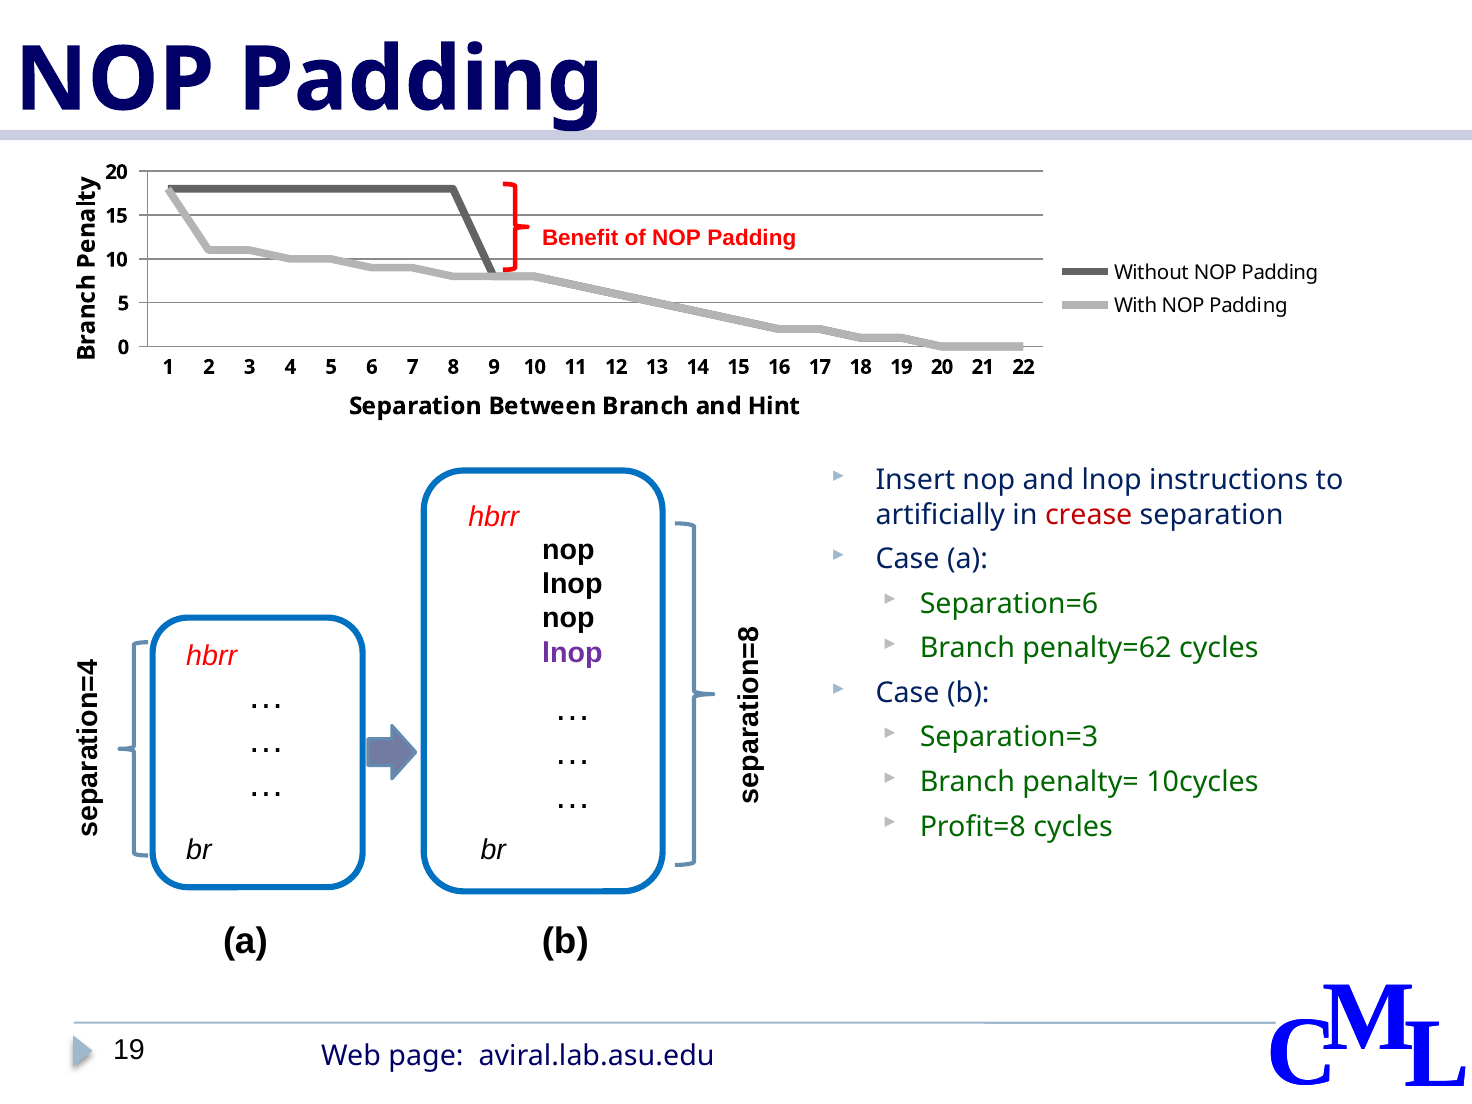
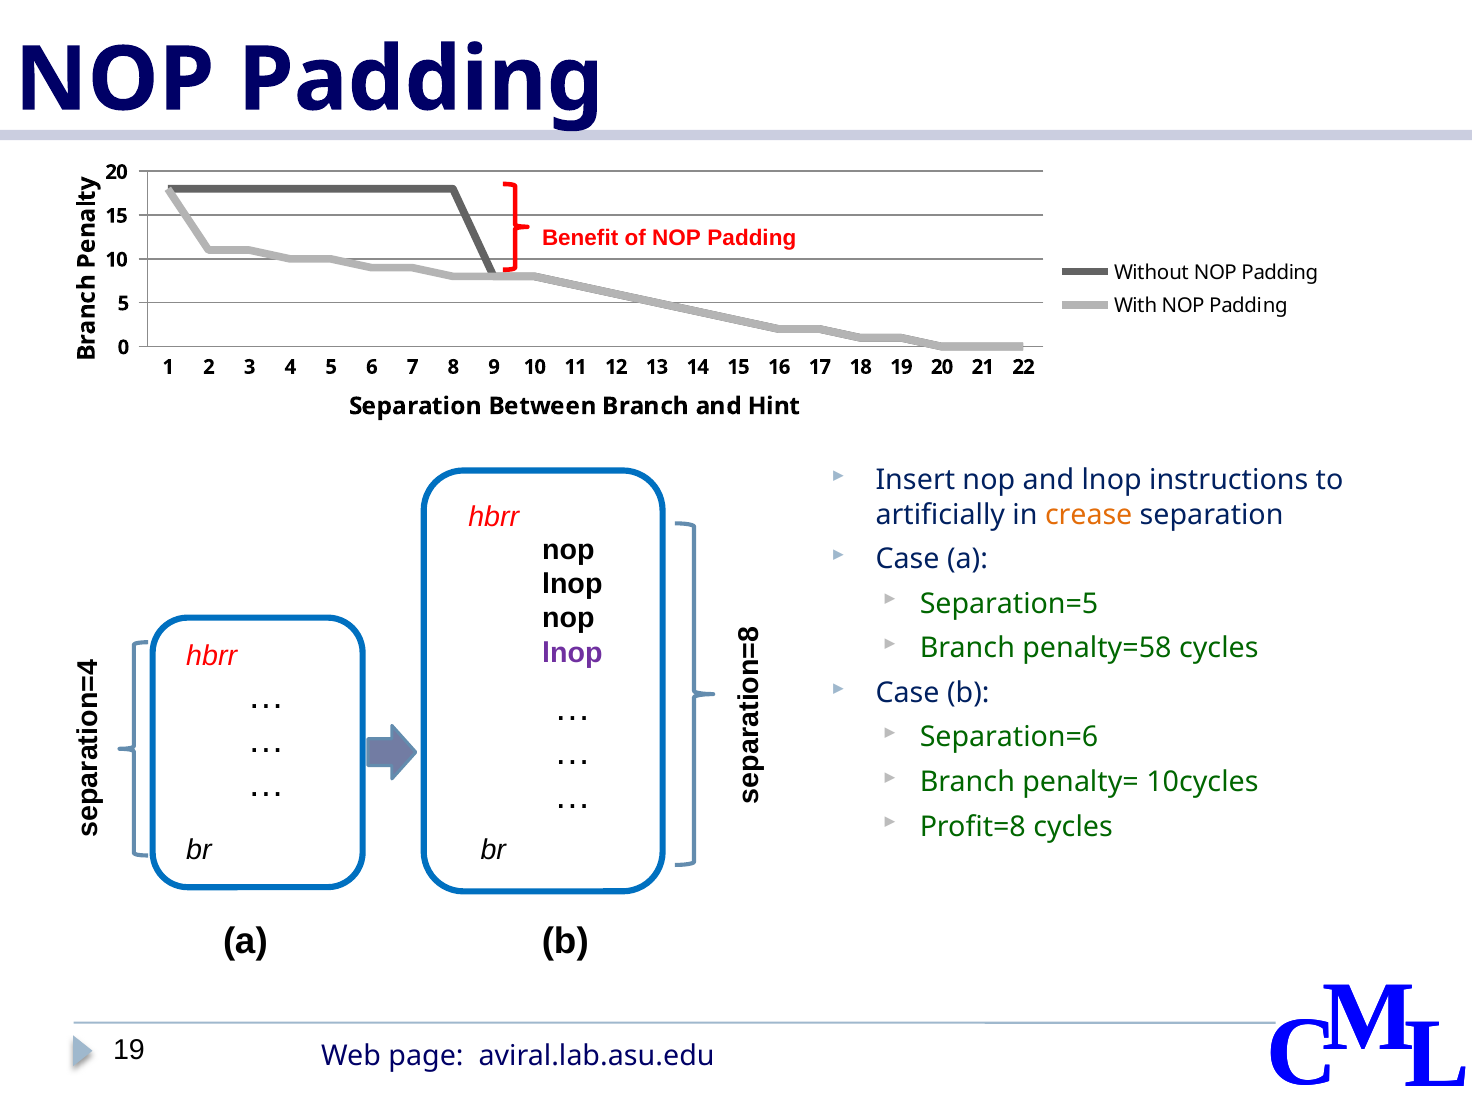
crease colour: red -> orange
Separation=6: Separation=6 -> Separation=5
penalty=62: penalty=62 -> penalty=58
Separation=3: Separation=3 -> Separation=6
